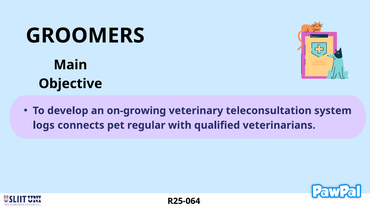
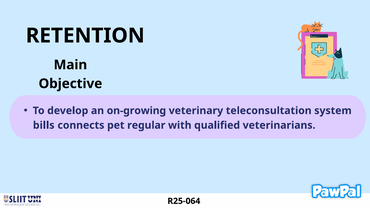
GROOMERS: GROOMERS -> RETENTION
logs: logs -> bills
